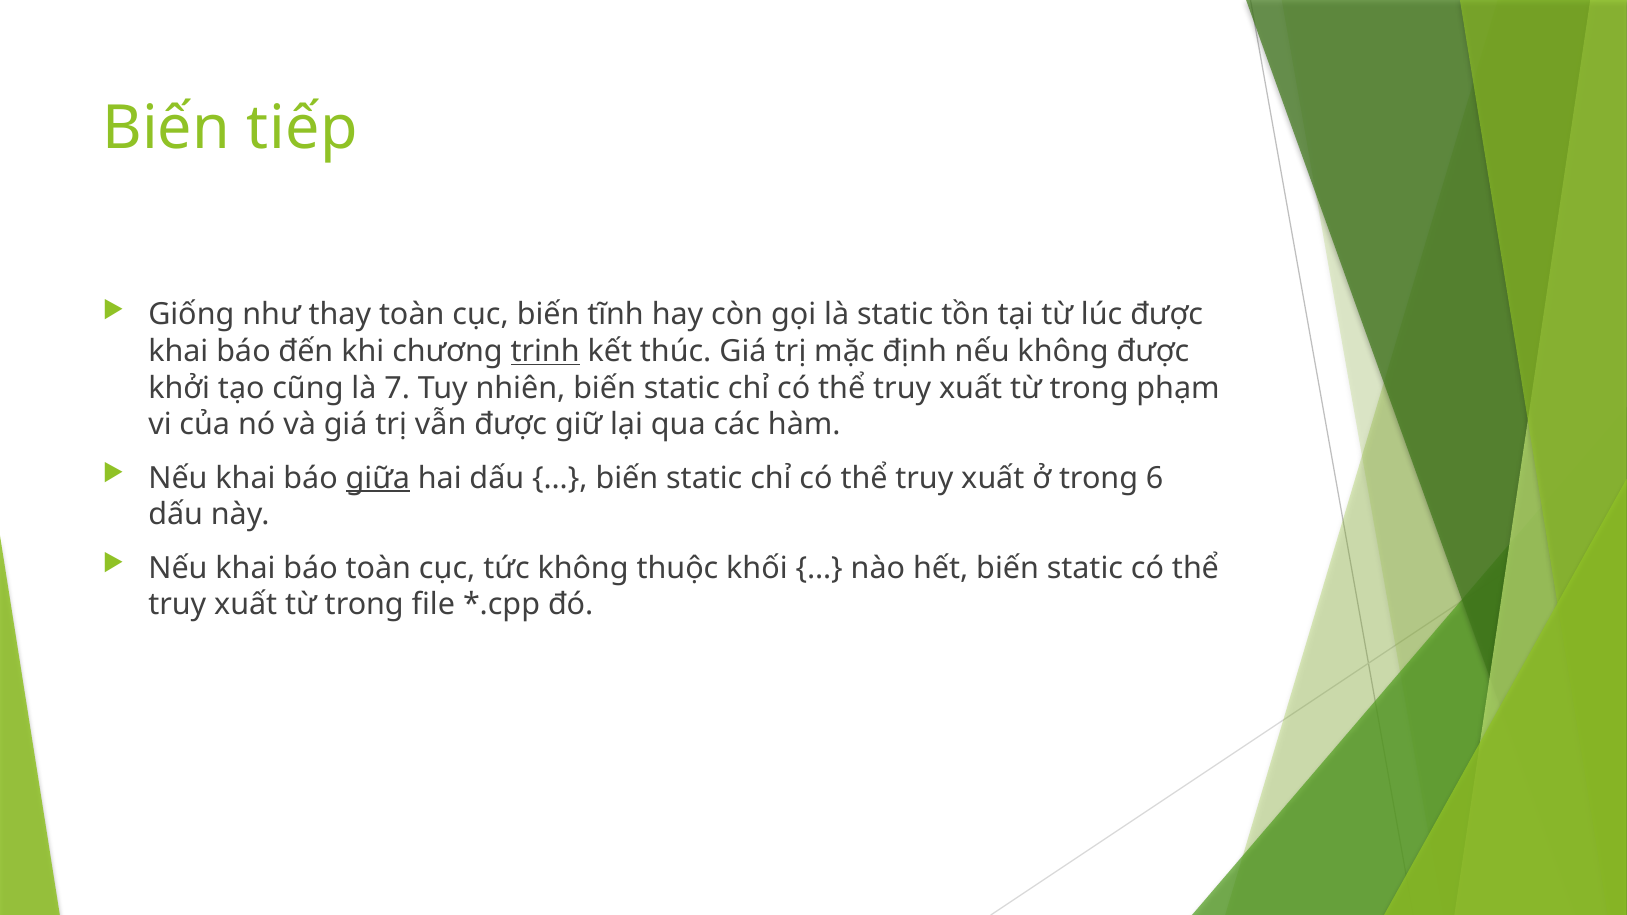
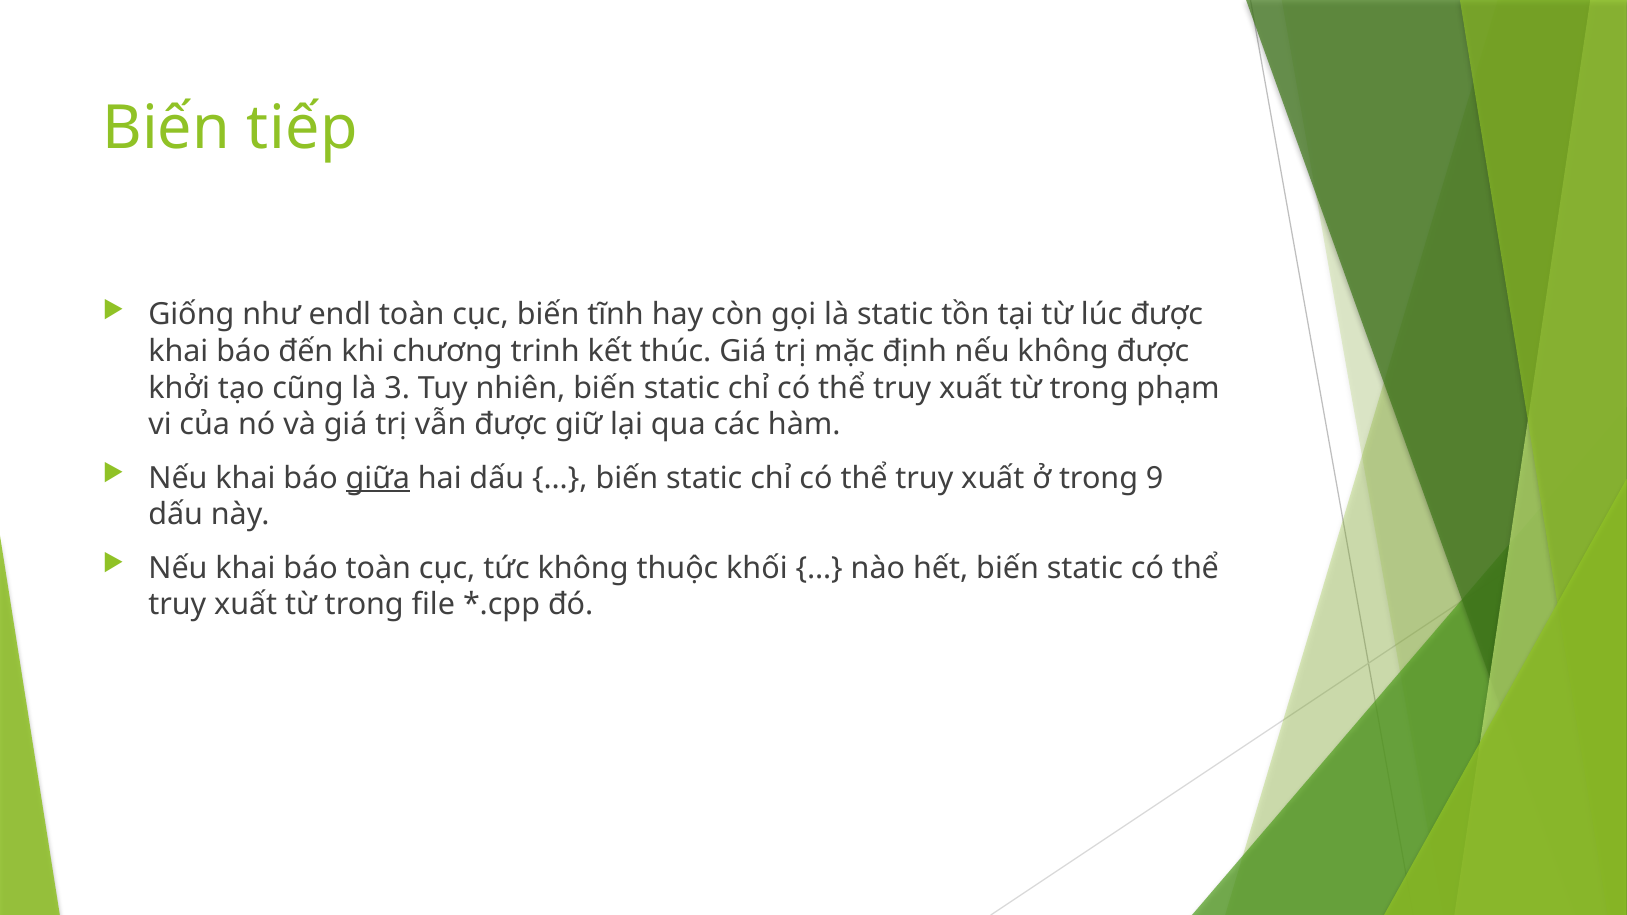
thay: thay -> endl
trinh underline: present -> none
7: 7 -> 3
6: 6 -> 9
